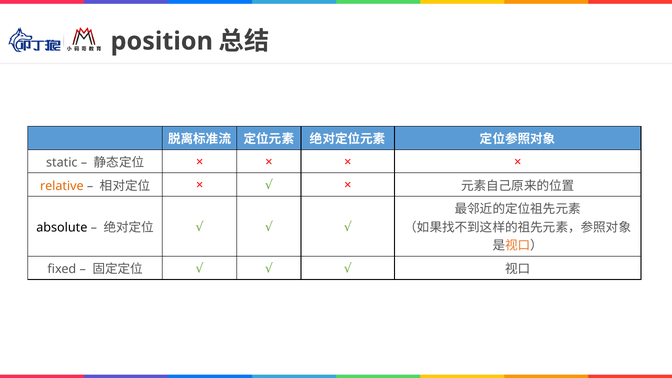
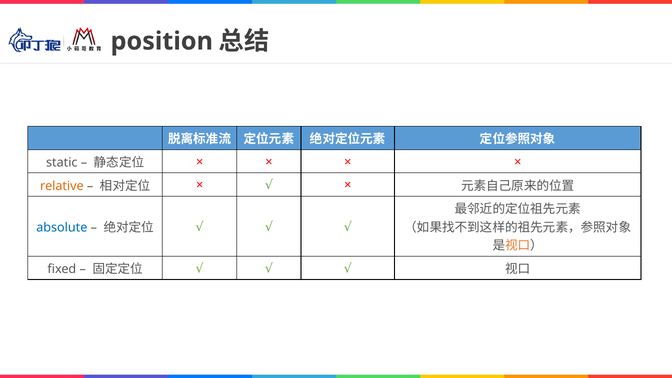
absolute colour: black -> blue
